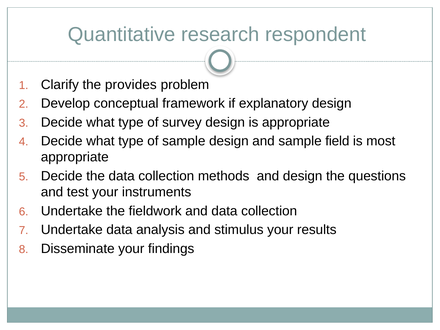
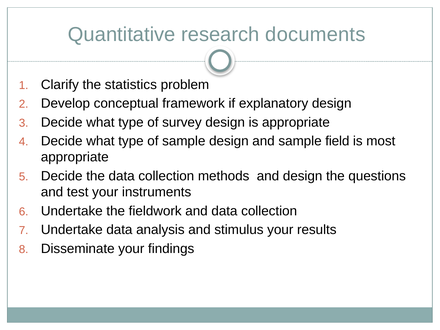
respondent: respondent -> documents
provides: provides -> statistics
